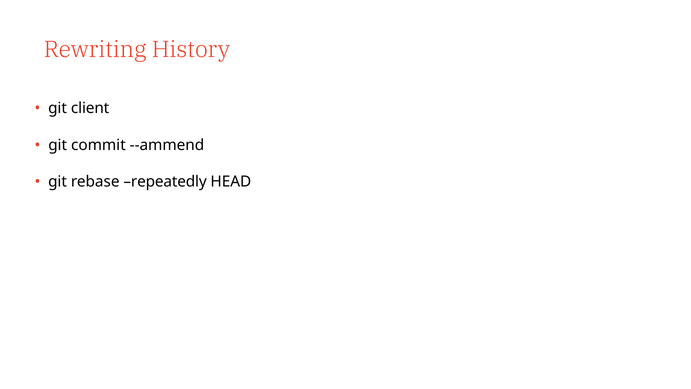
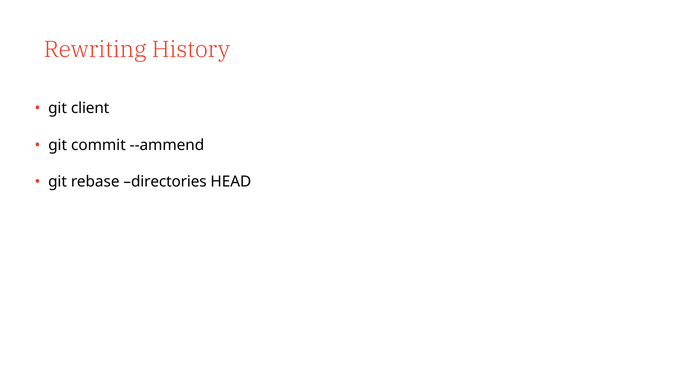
repeatedly: repeatedly -> directories
